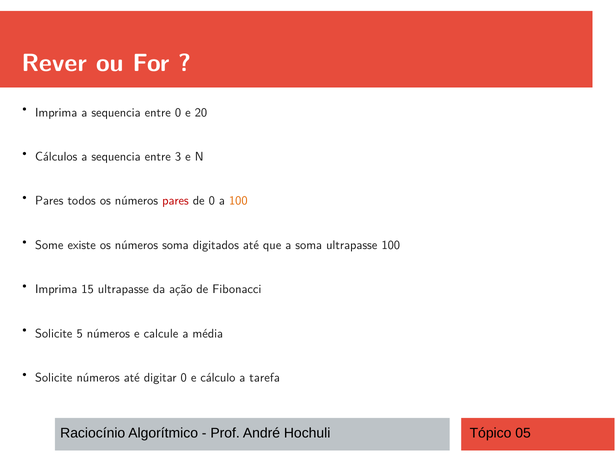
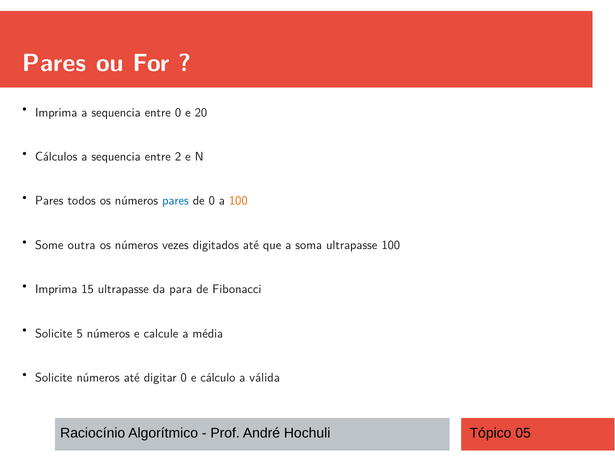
Rever at (54, 63): Rever -> Pares
3: 3 -> 2
pares at (175, 201) colour: red -> blue
existe: existe -> outra
números soma: soma -> vezes
ação: ação -> para
tarefa: tarefa -> válida
